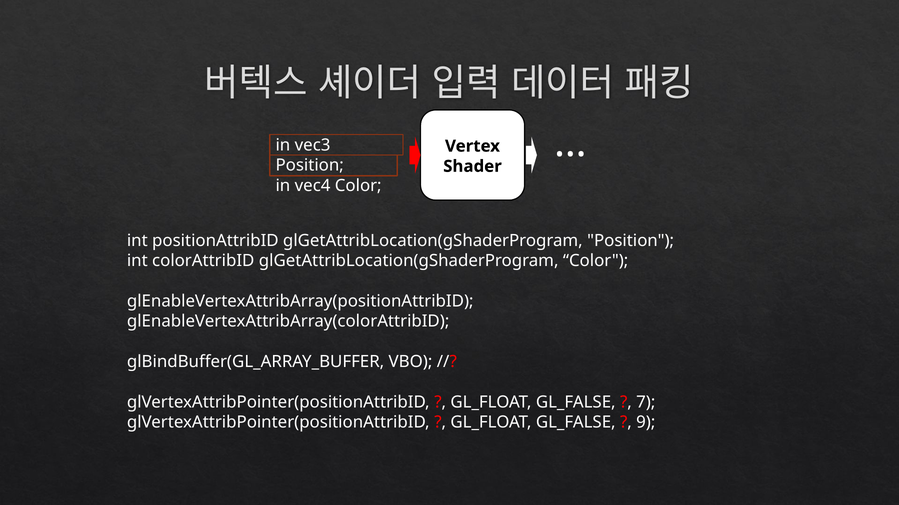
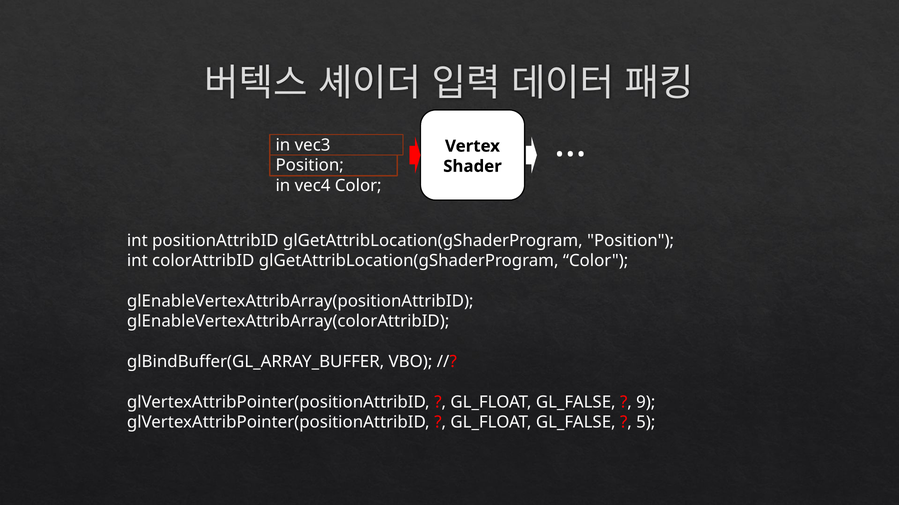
7: 7 -> 9
9: 9 -> 5
